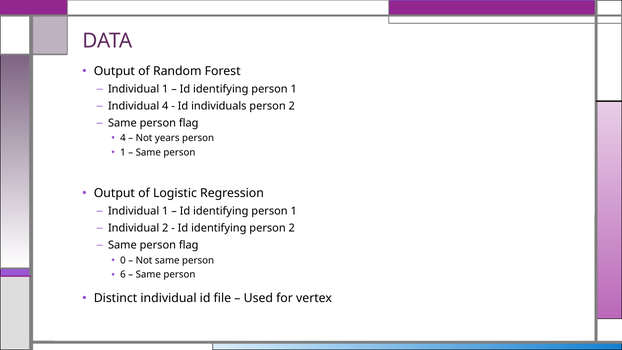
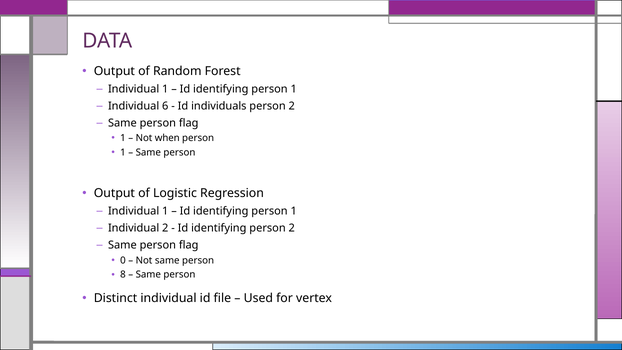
Individual 4: 4 -> 6
4 at (123, 138): 4 -> 1
years: years -> when
6: 6 -> 8
